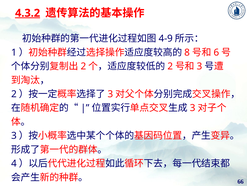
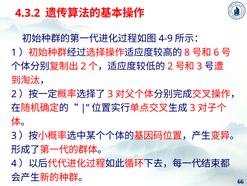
4.3.2 underline: present -> none
